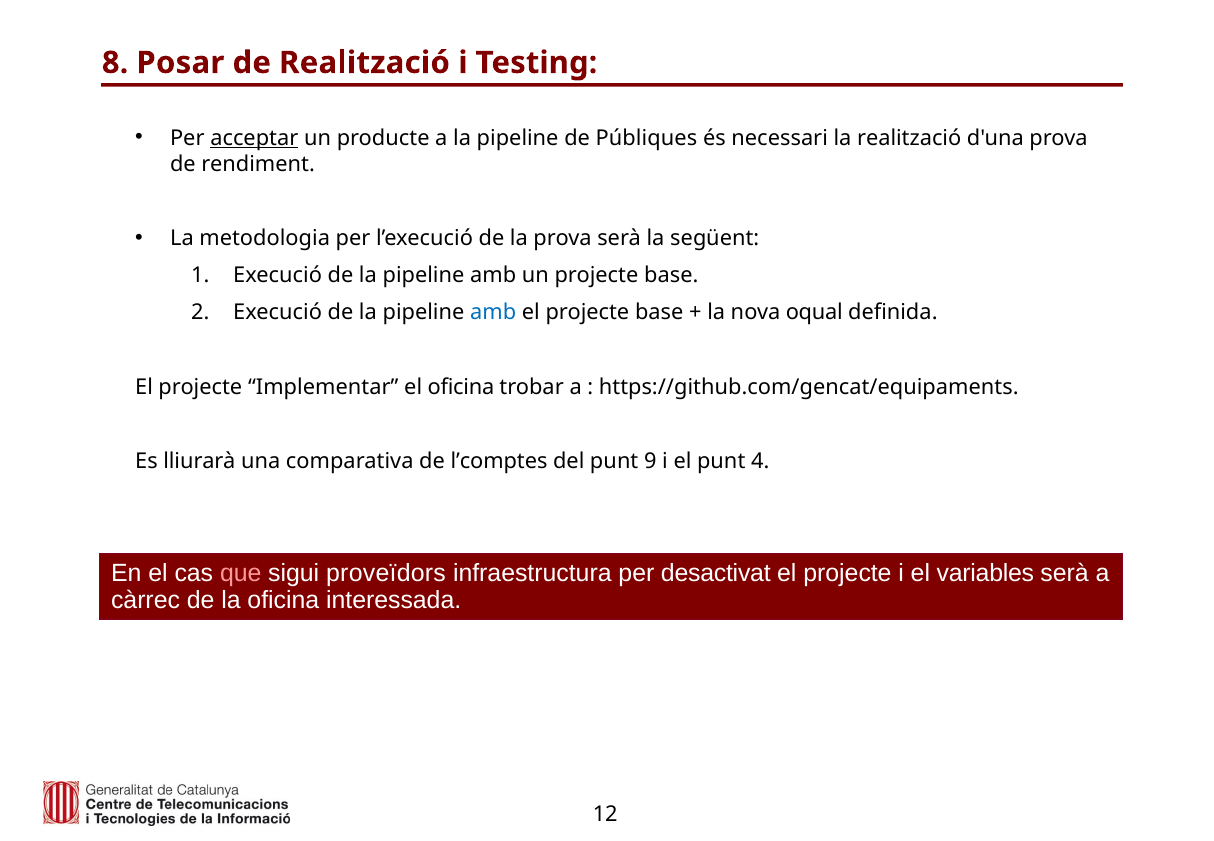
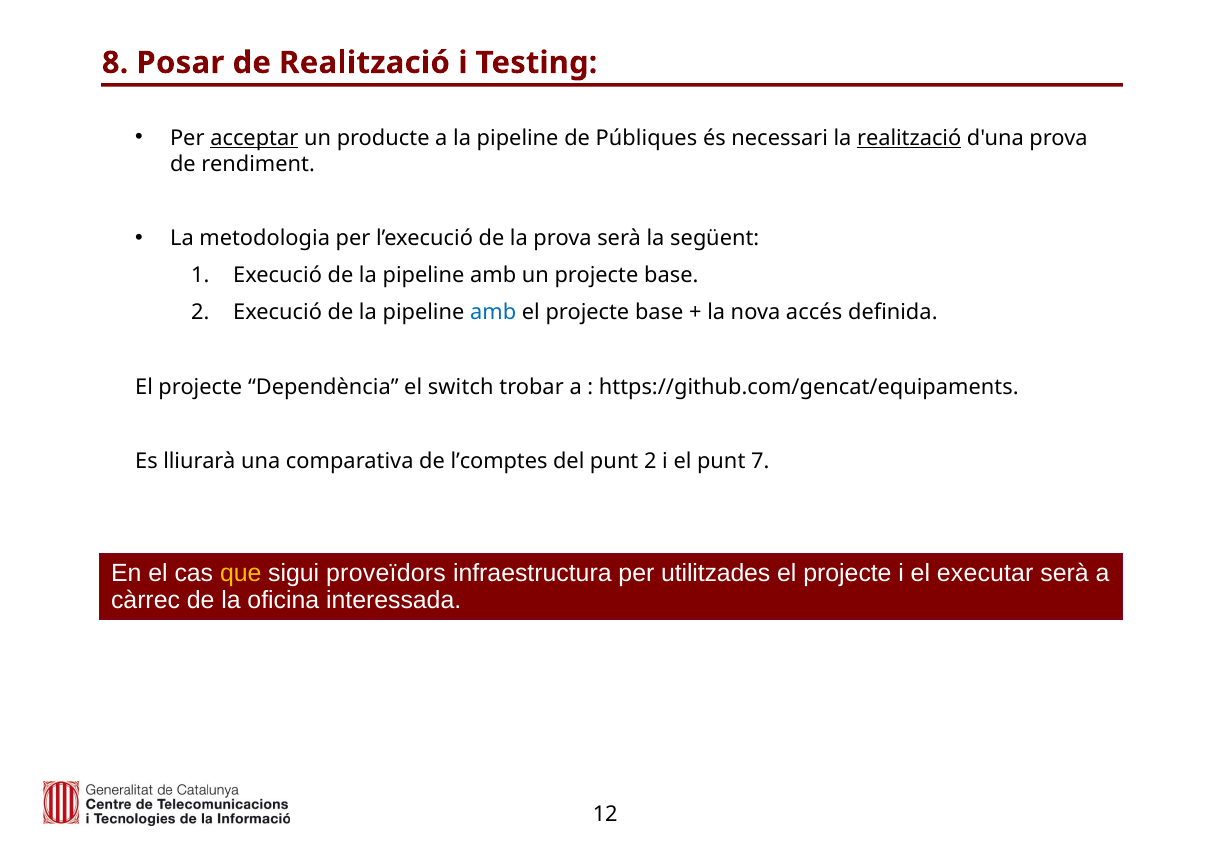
realització at (909, 138) underline: none -> present
oqual: oqual -> accés
Implementar: Implementar -> Dependència
el oficina: oficina -> switch
punt 9: 9 -> 2
4: 4 -> 7
que colour: pink -> yellow
desactivat: desactivat -> utilitzades
variables: variables -> executar
